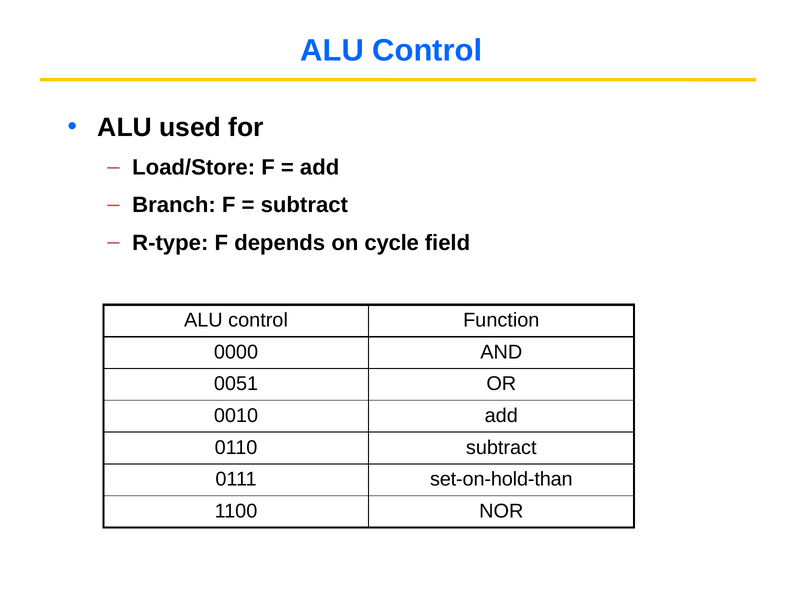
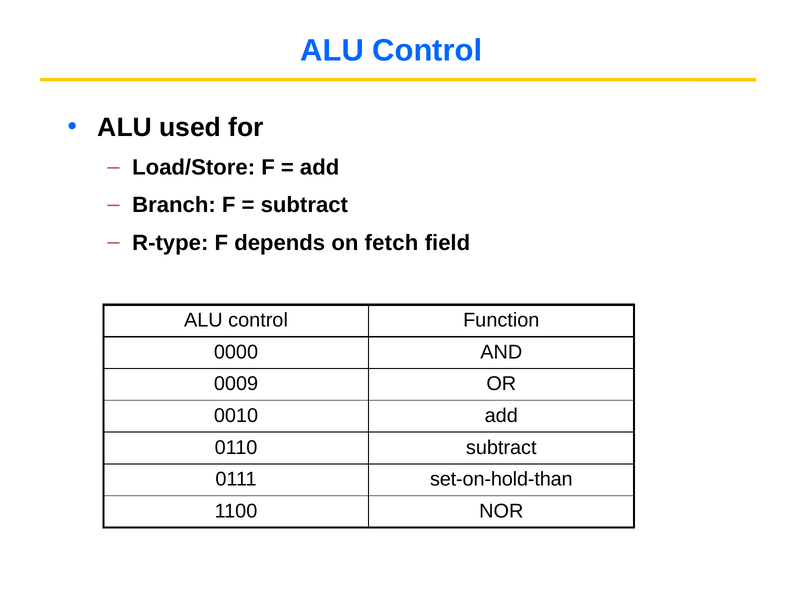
cycle: cycle -> fetch
0051: 0051 -> 0009
